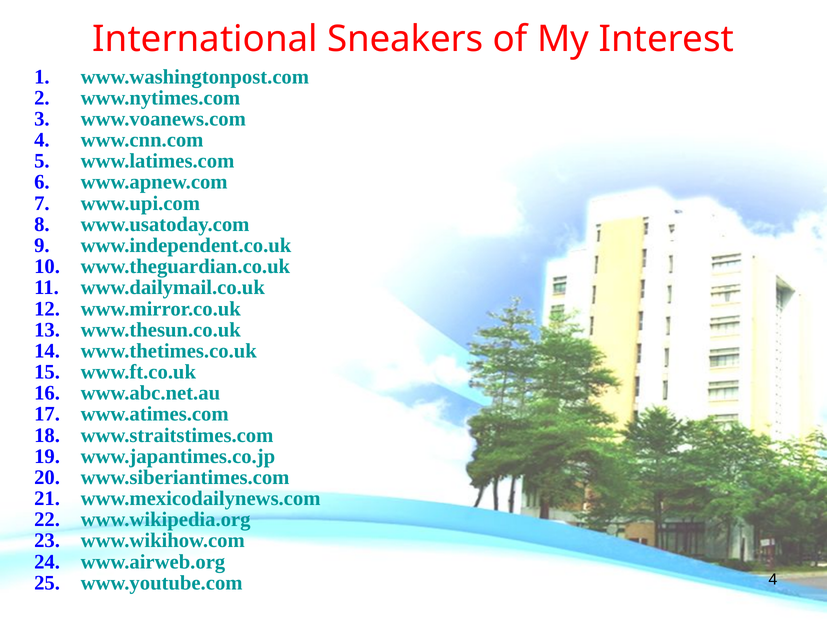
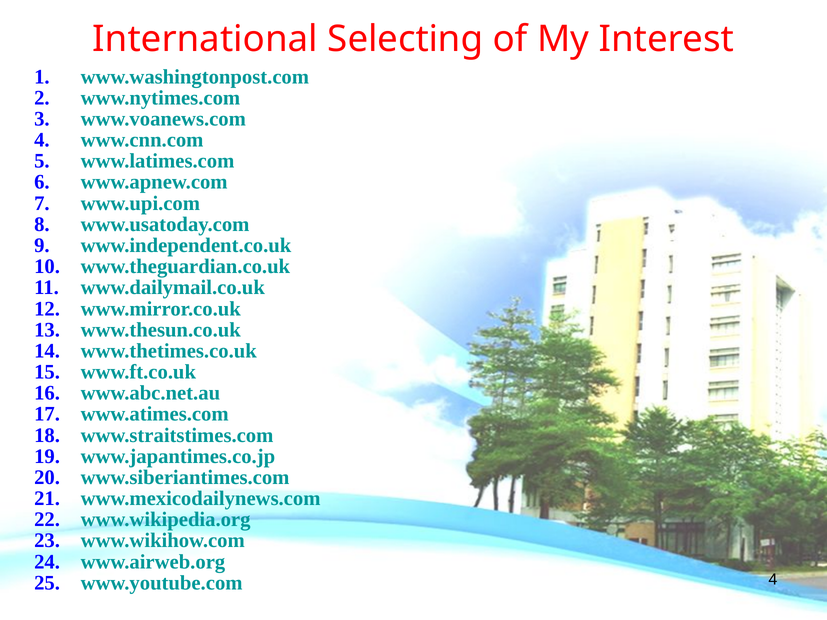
Sneakers: Sneakers -> Selecting
